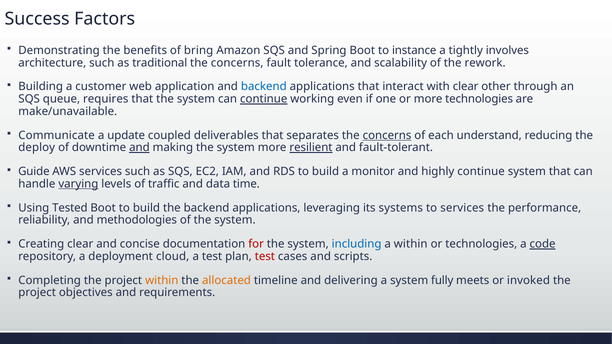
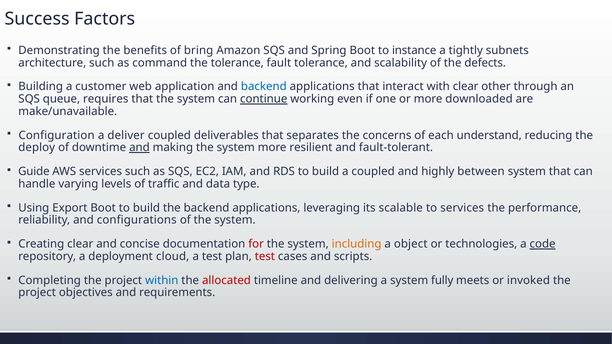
involves: involves -> subnets
traditional: traditional -> command
concerns at (237, 63): concerns -> tolerance
rework: rework -> defects
more technologies: technologies -> downloaded
Communicate: Communicate -> Configuration
update: update -> deliver
concerns at (387, 135) underline: present -> none
resilient underline: present -> none
a monitor: monitor -> coupled
highly continue: continue -> between
varying underline: present -> none
time: time -> type
Tested: Tested -> Export
systems: systems -> scalable
methodologies: methodologies -> configurations
including colour: blue -> orange
a within: within -> object
within at (162, 280) colour: orange -> blue
allocated colour: orange -> red
